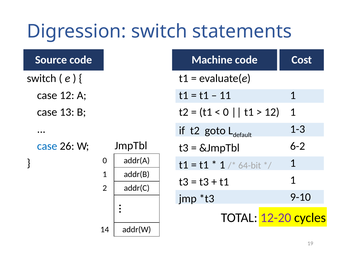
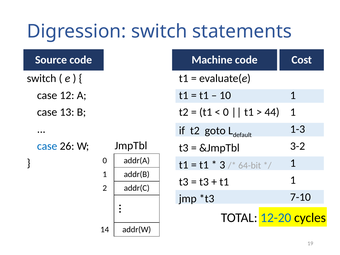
11: 11 -> 10
12 at (272, 112): 12 -> 44
6-2: 6-2 -> 3-2
1 at (222, 165): 1 -> 3
9-10: 9-10 -> 7-10
12-20 colour: purple -> blue
